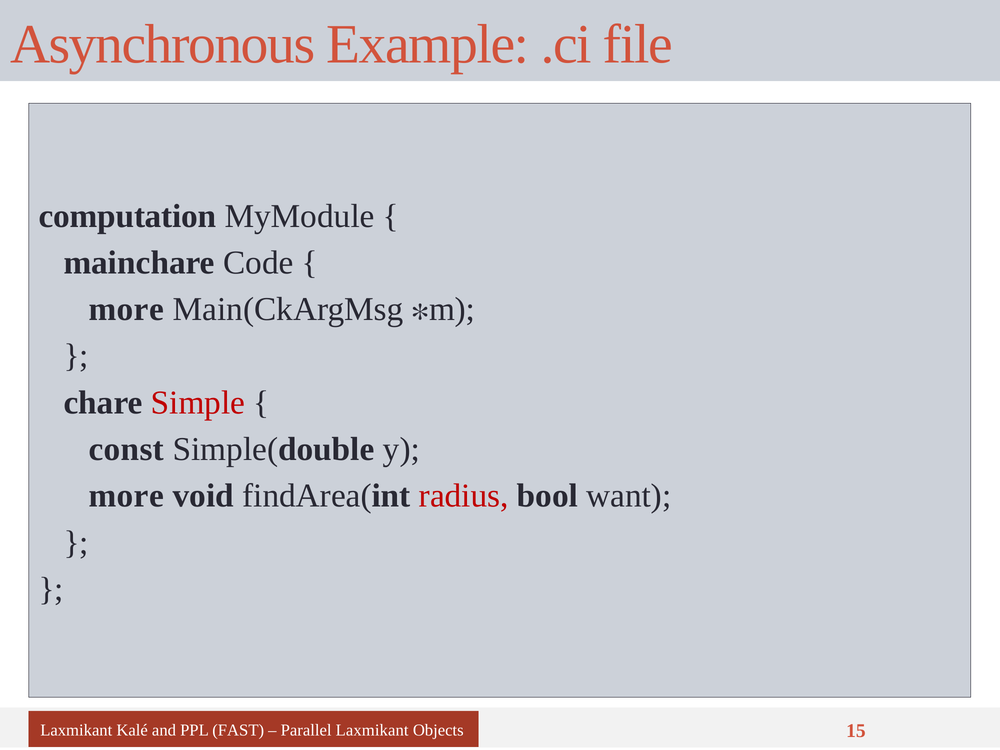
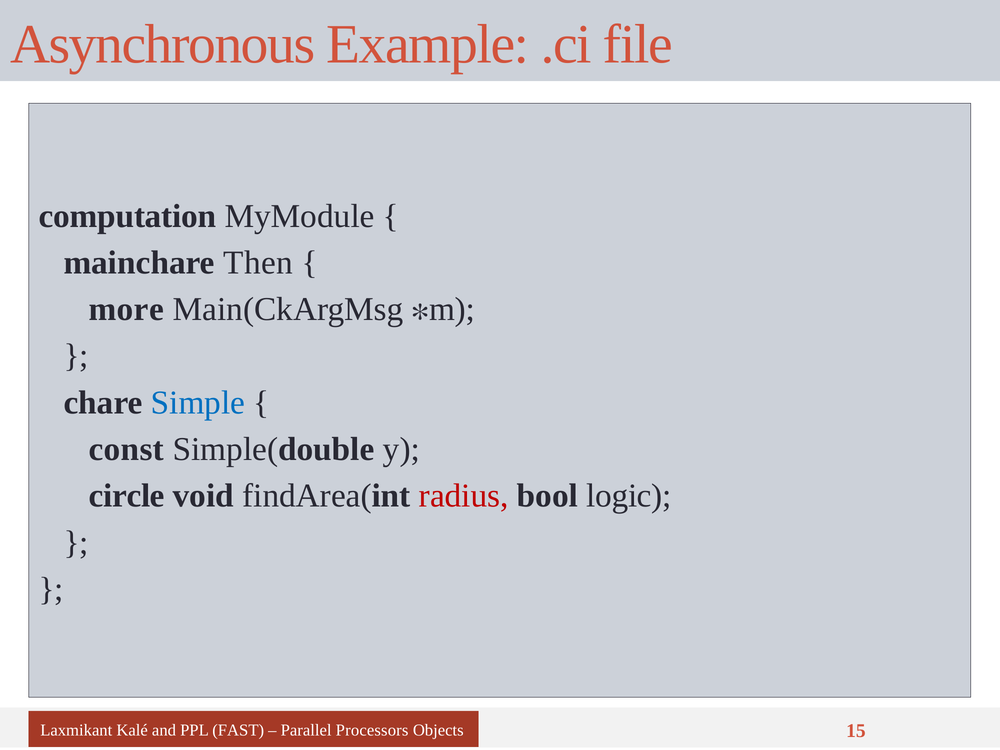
Code: Code -> Then
Simple colour: red -> blue
more at (126, 496): more -> circle
want: want -> logic
Parallel Laxmikant: Laxmikant -> Processors
